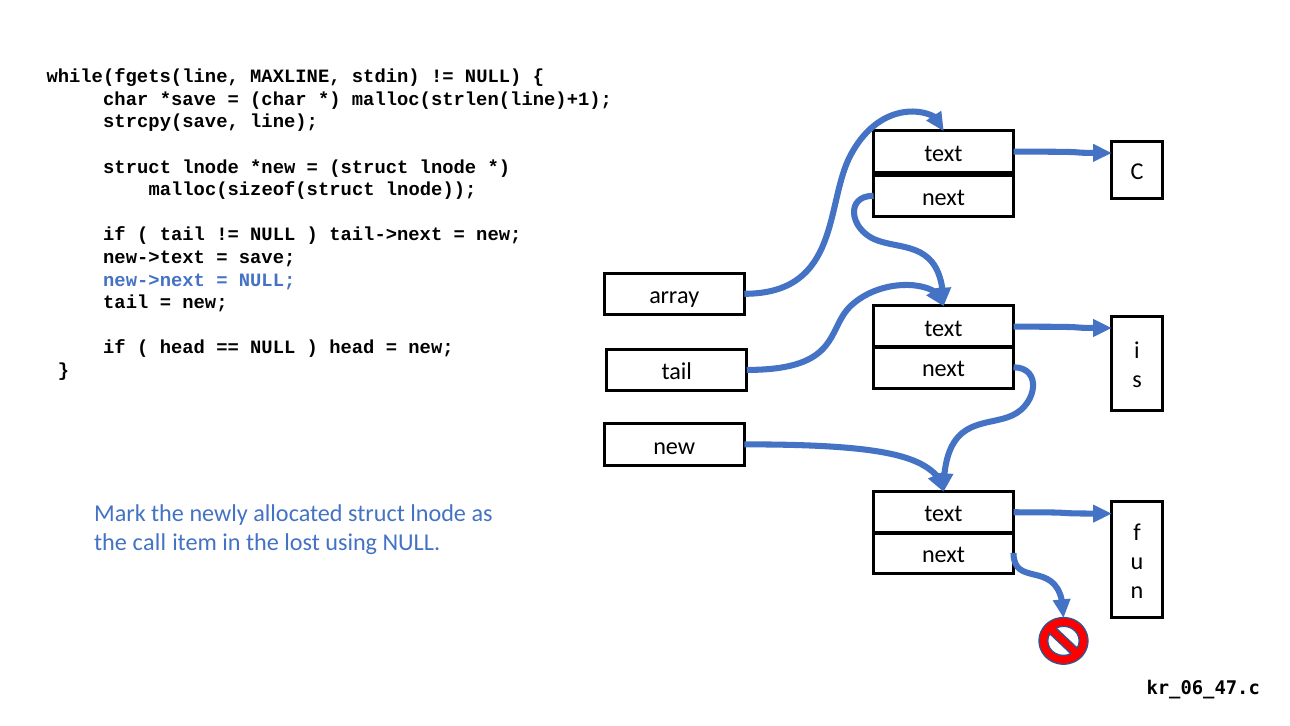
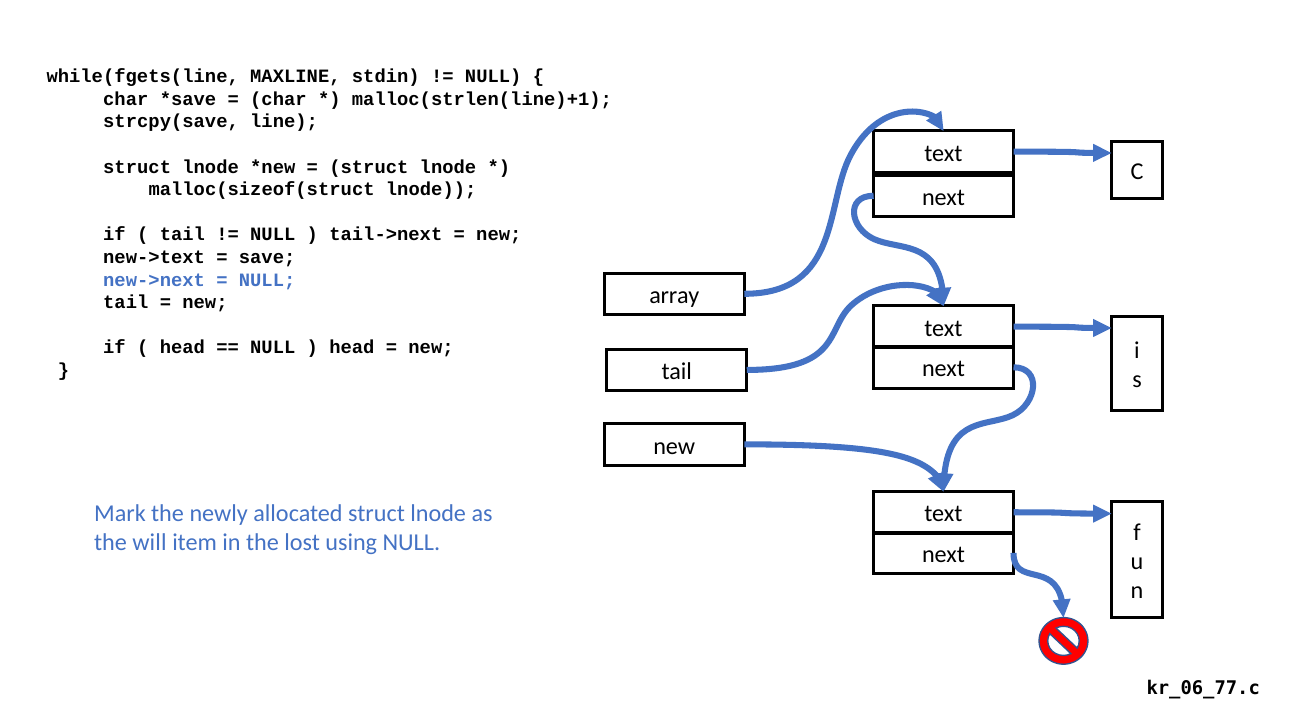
call: call -> will
kr_06_47.c: kr_06_47.c -> kr_06_77.c
